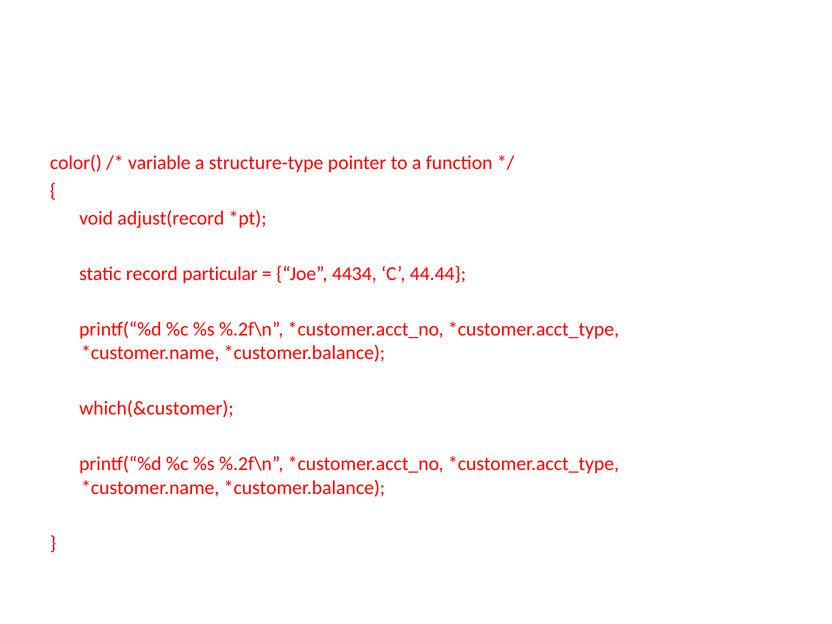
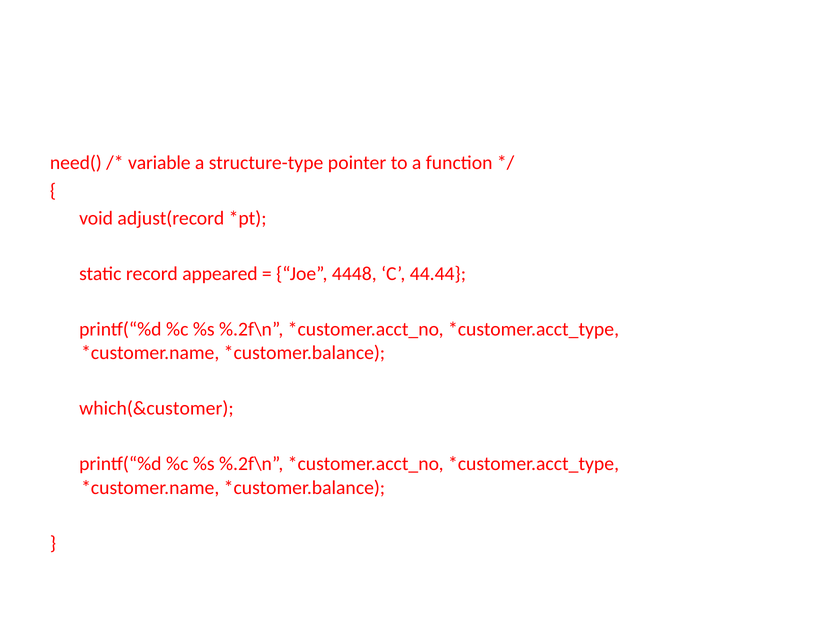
color(: color( -> need(
particular: particular -> appeared
4434: 4434 -> 4448
